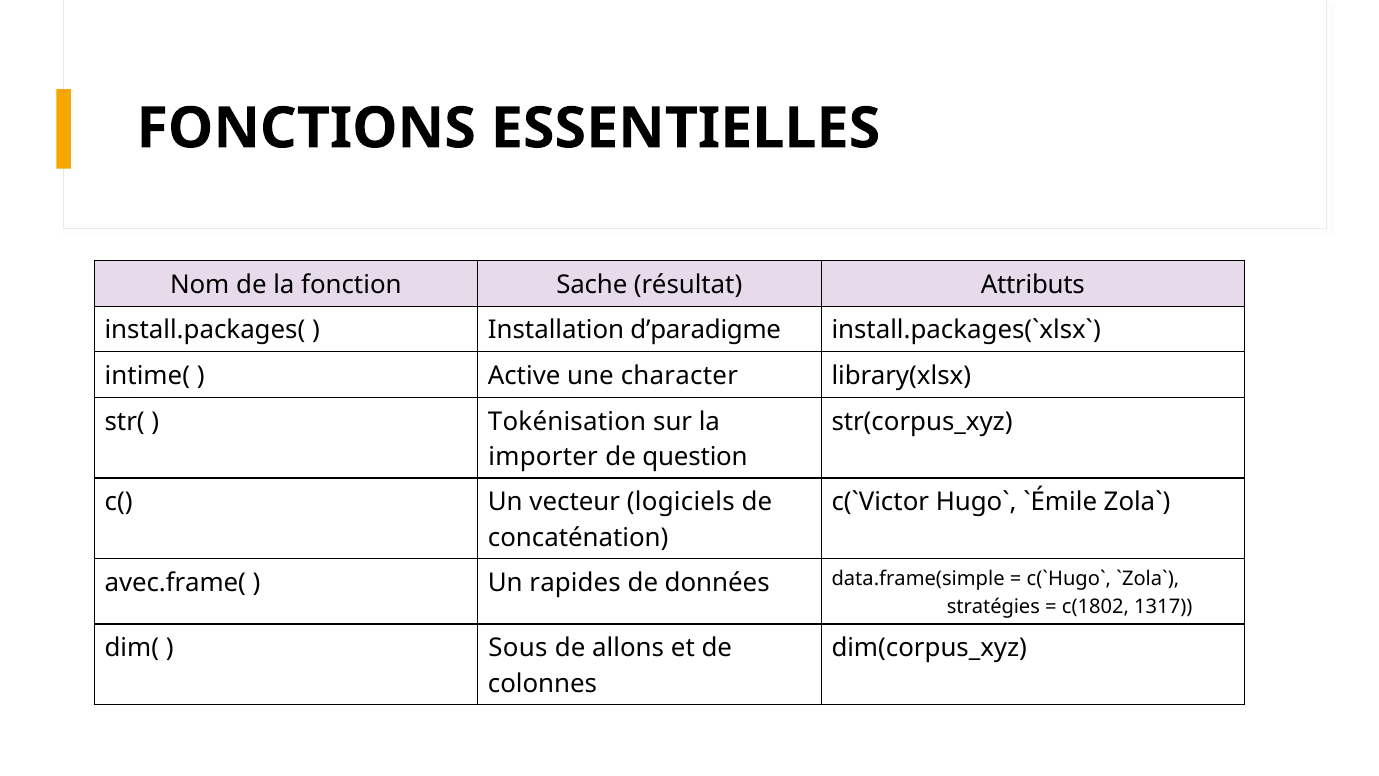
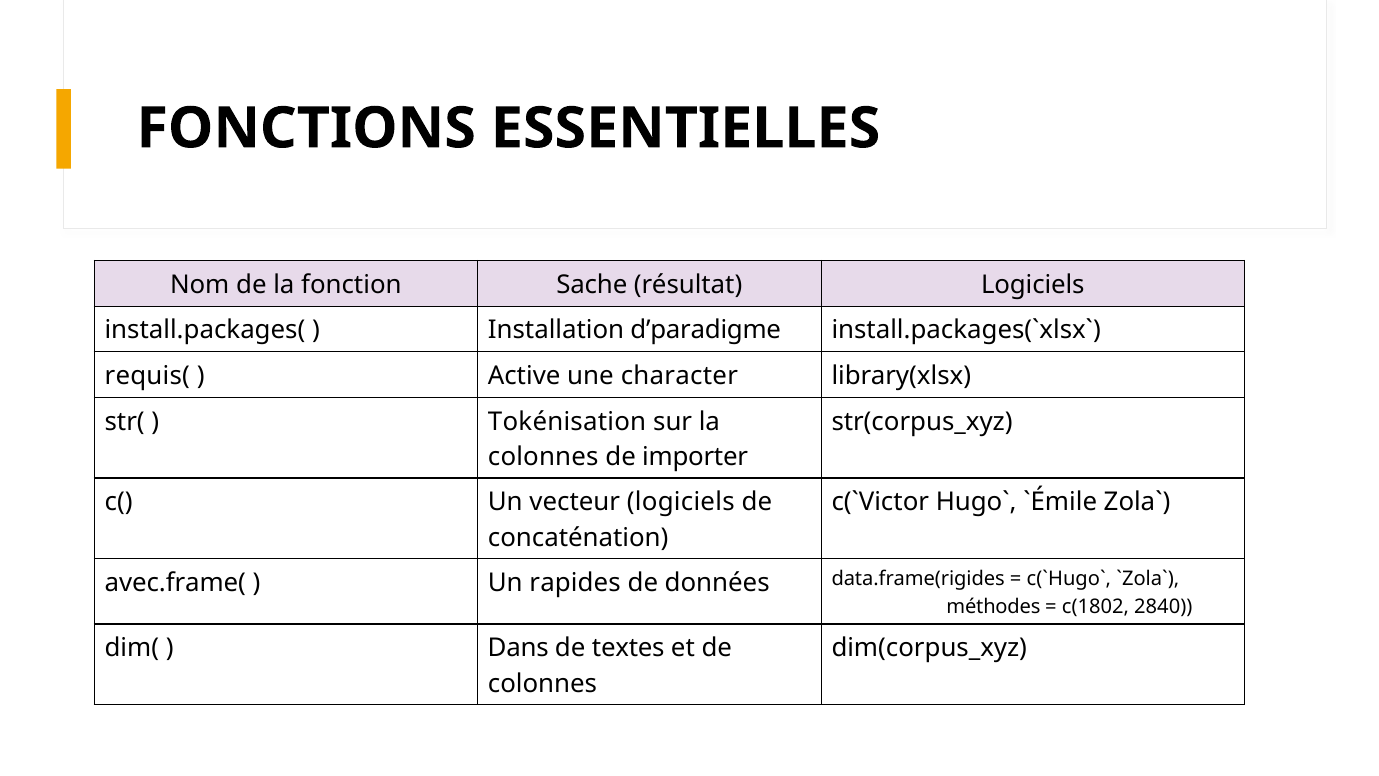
résultat Attributs: Attributs -> Logiciels
intime(: intime( -> requis(
importer at (543, 457): importer -> colonnes
question: question -> importer
data.frame(simple: data.frame(simple -> data.frame(rigides
stratégies: stratégies -> méthodes
1317: 1317 -> 2840
Sous: Sous -> Dans
allons: allons -> textes
